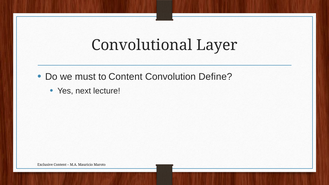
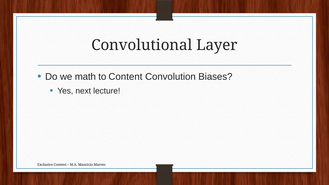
must: must -> math
Define: Define -> Biases
